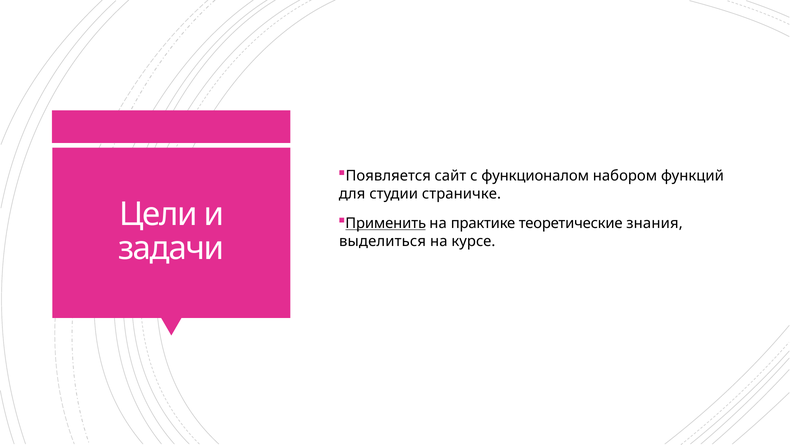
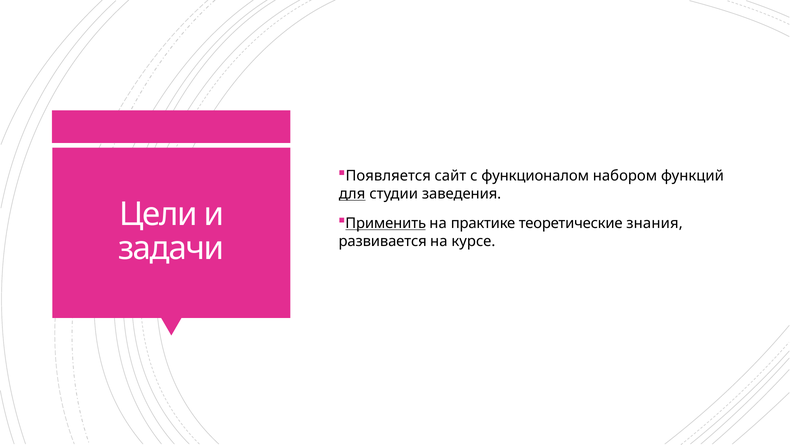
для underline: none -> present
страничке: страничке -> заведения
выделиться: выделиться -> развивается
